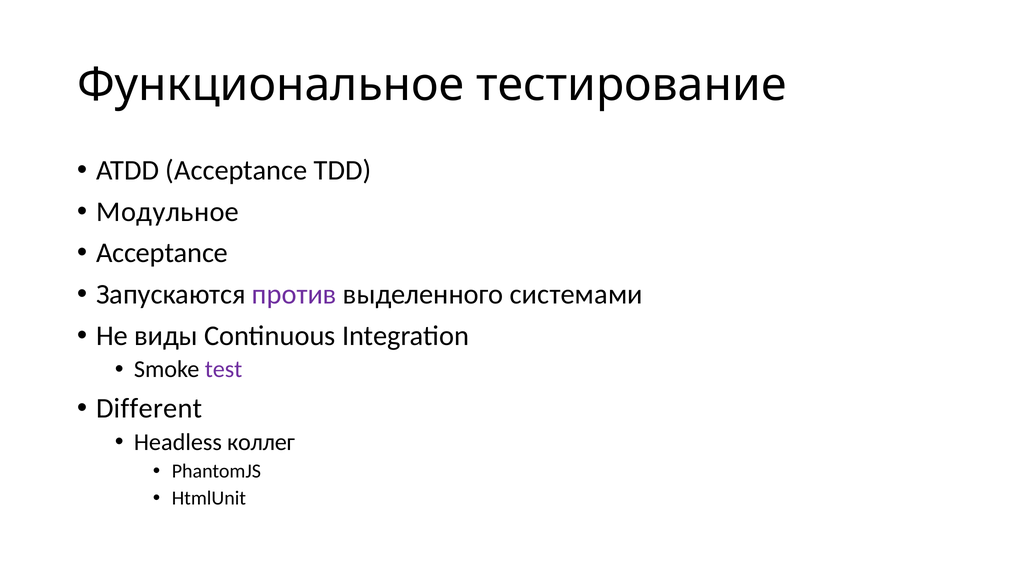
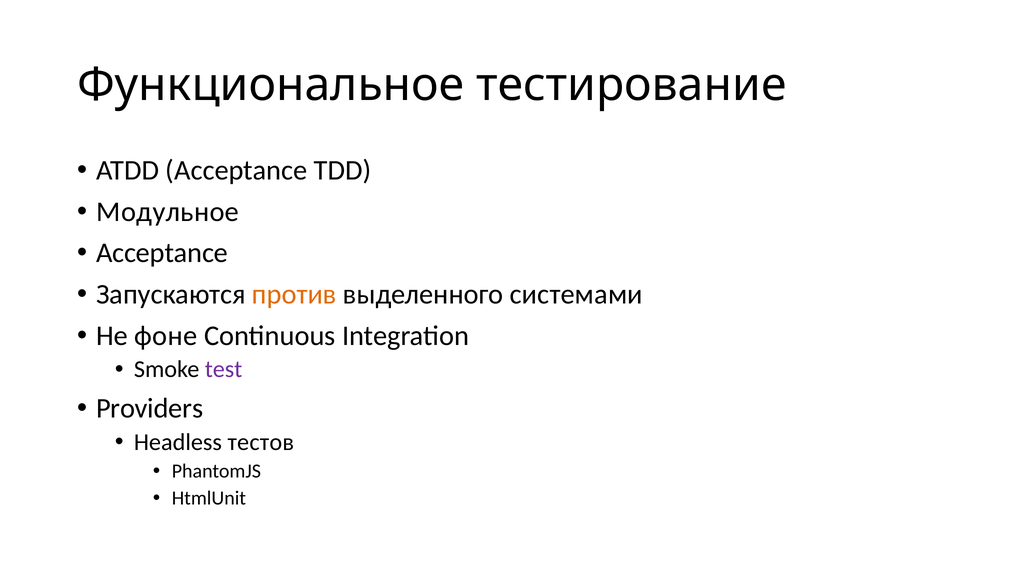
против colour: purple -> orange
виды: виды -> фоне
Different: Different -> Providers
коллег: коллег -> тестов
